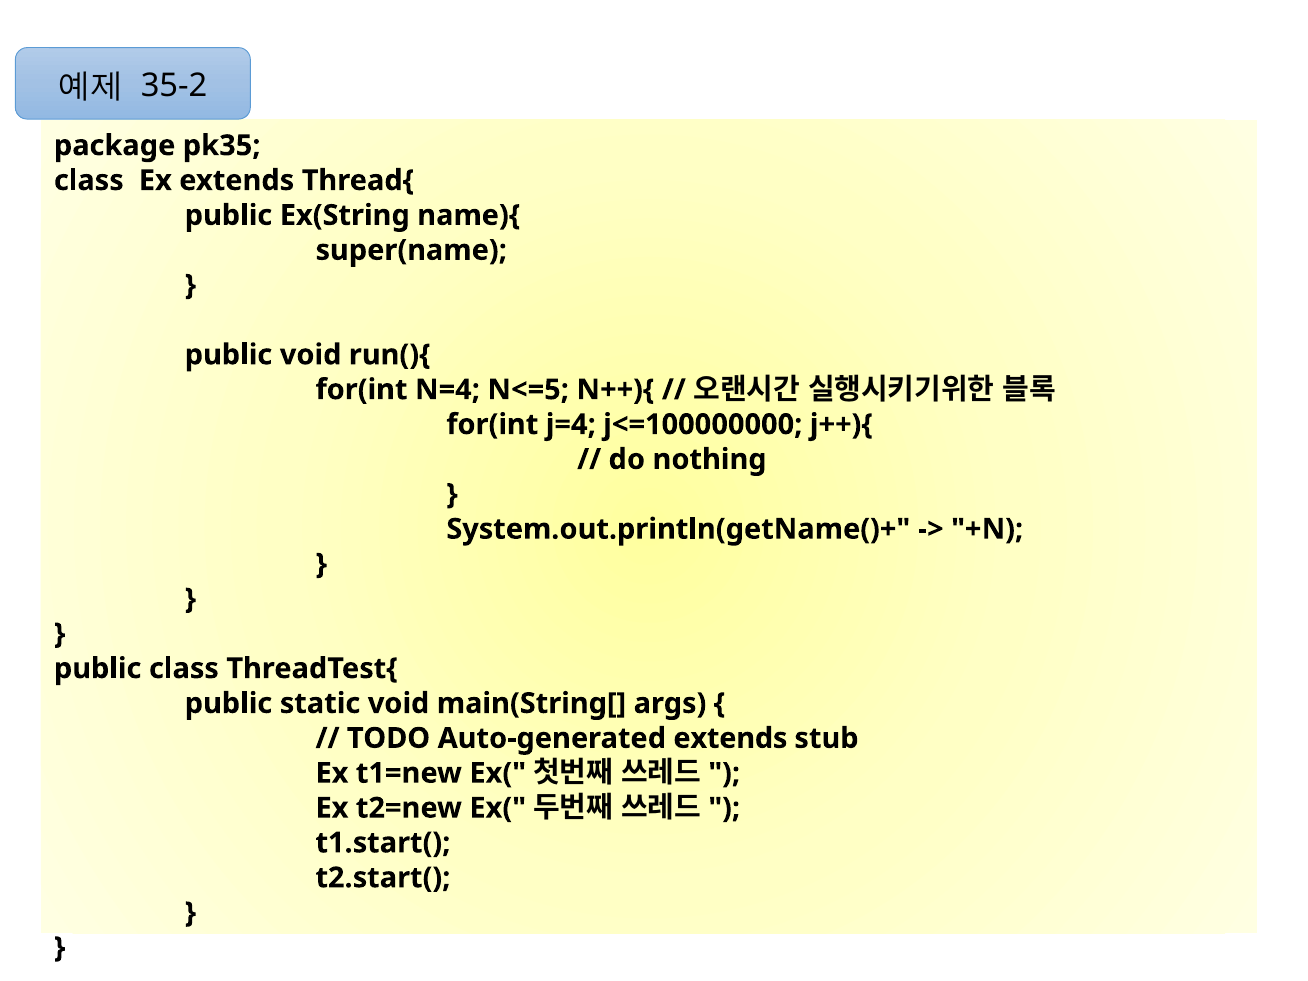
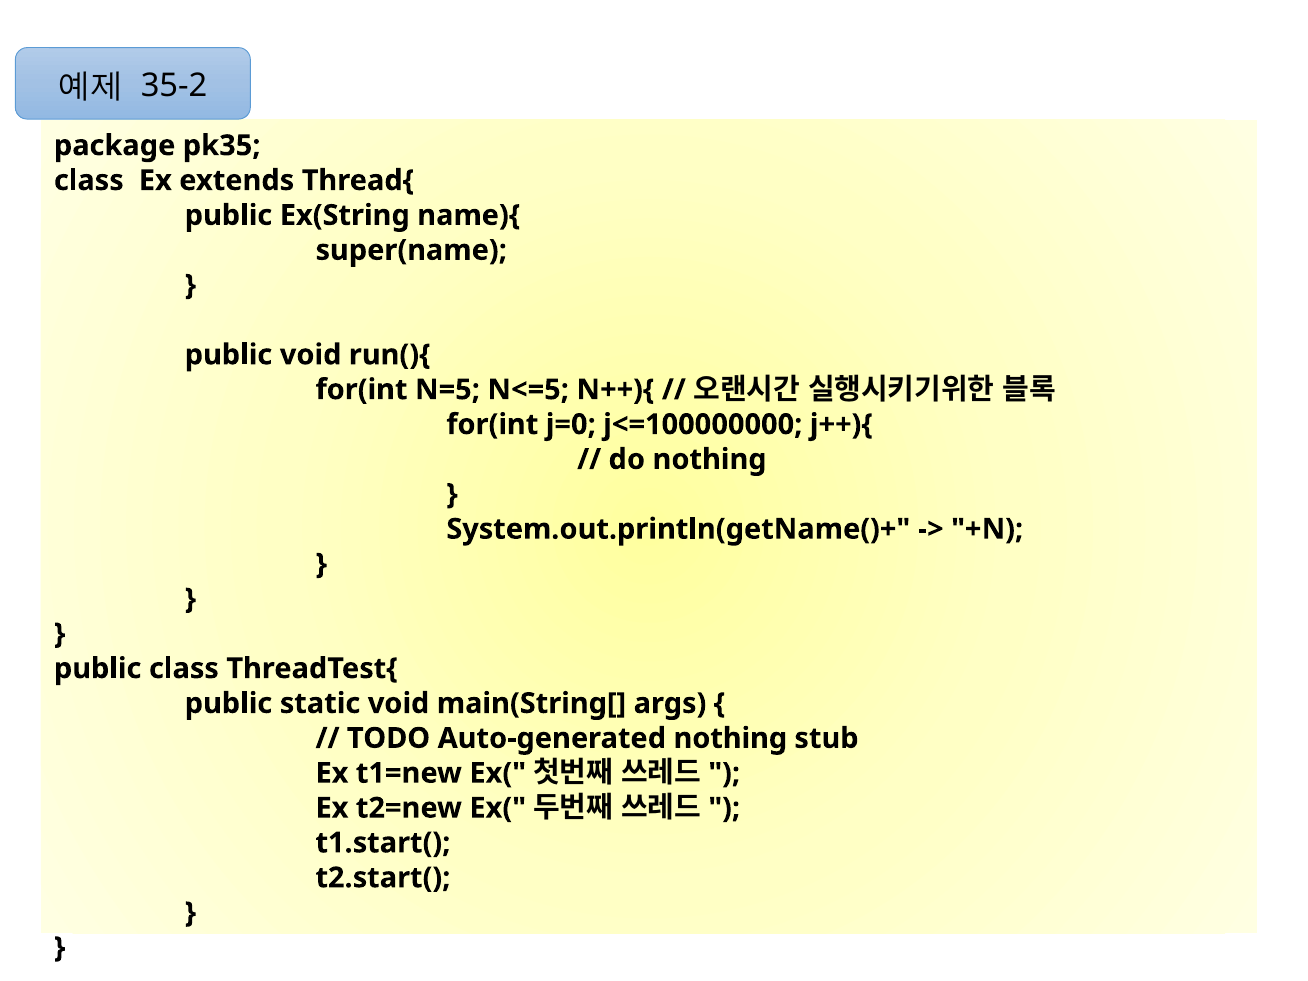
N=4: N=4 -> N=5
j=4: j=4 -> j=0
Auto-generated extends: extends -> nothing
